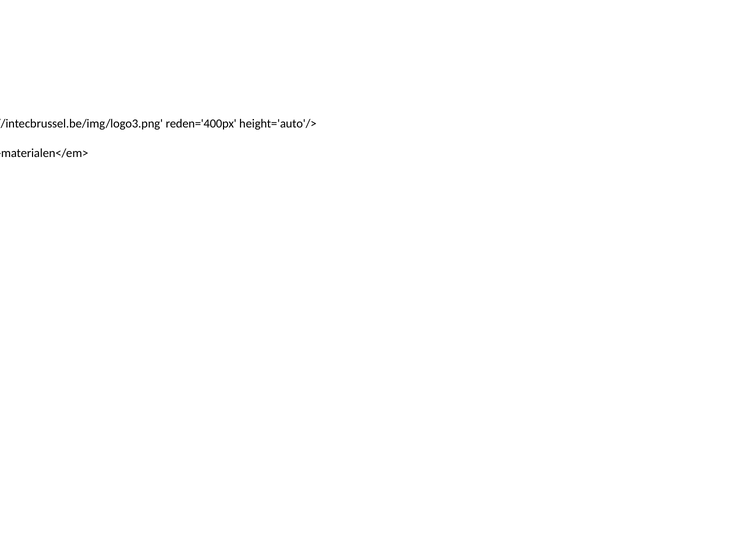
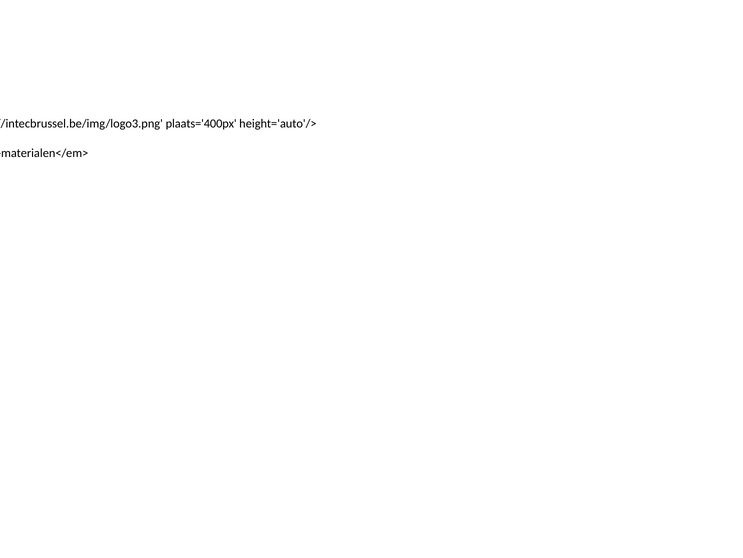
reden='400px: reden='400px -> plaats='400px
